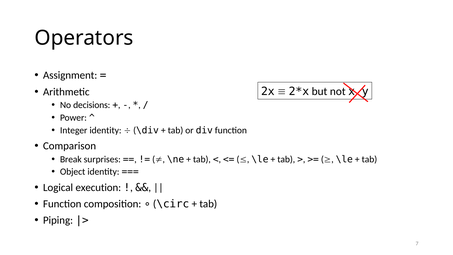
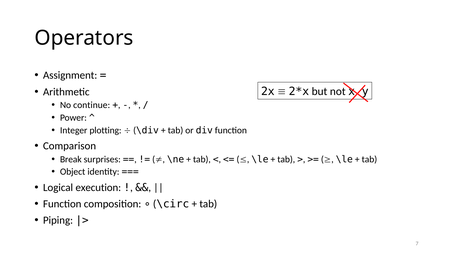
decisions: decisions -> continue
Integer identity: identity -> plotting
